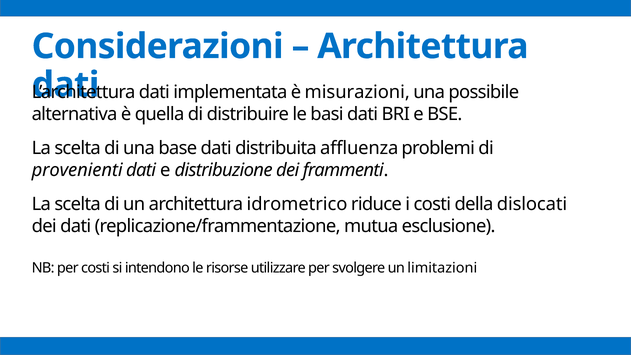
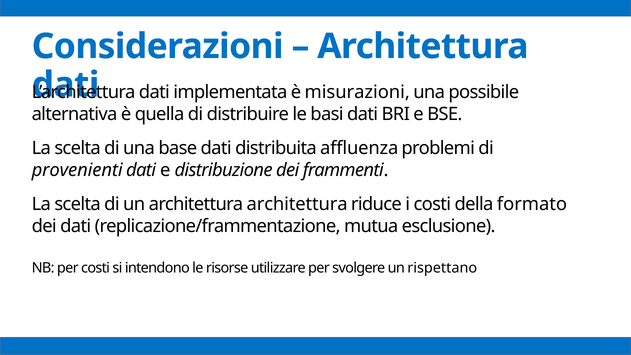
architettura idrometrico: idrometrico -> architettura
dislocati: dislocati -> formato
limitazioni: limitazioni -> rispettano
